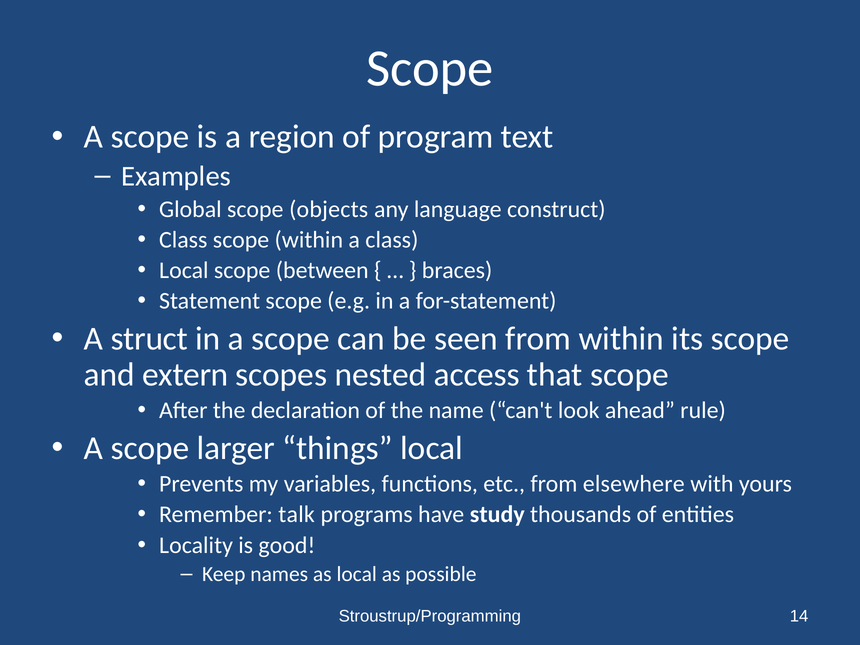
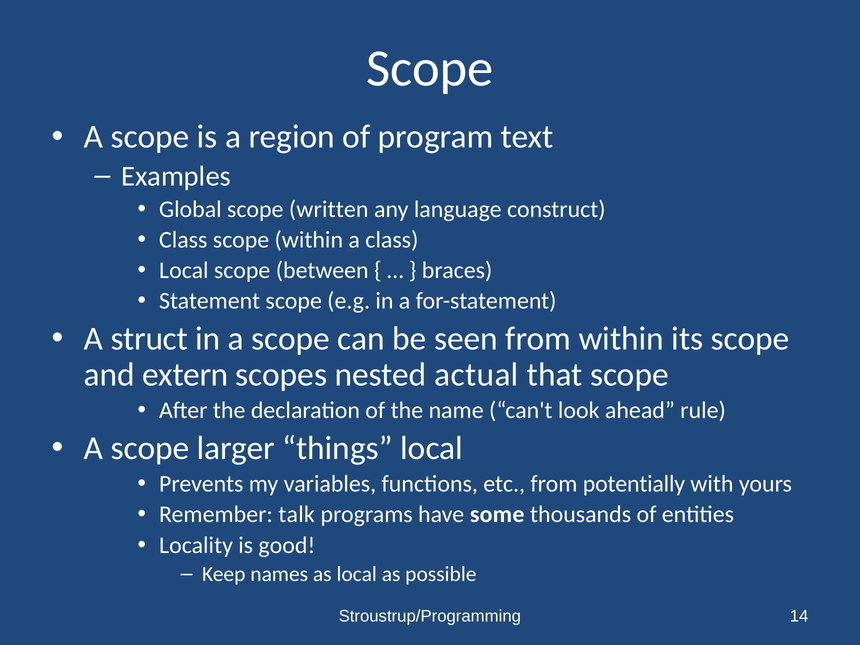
objects: objects -> written
access: access -> actual
elsewhere: elsewhere -> potentially
study: study -> some
